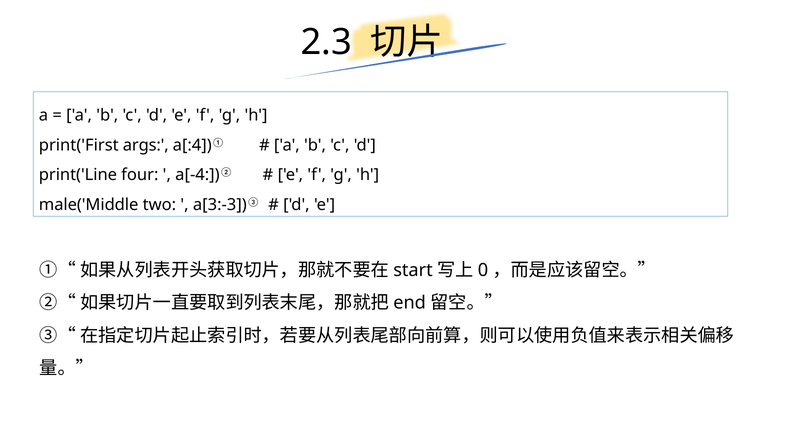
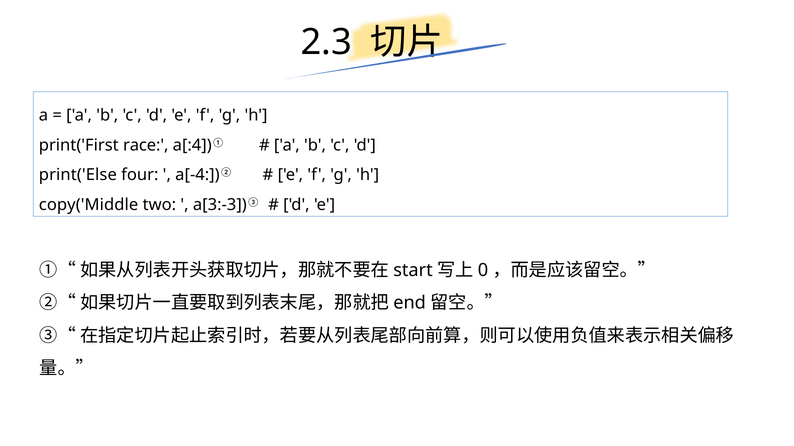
args: args -> race
print('Line: print('Line -> print('Else
male('Middle: male('Middle -> copy('Middle
